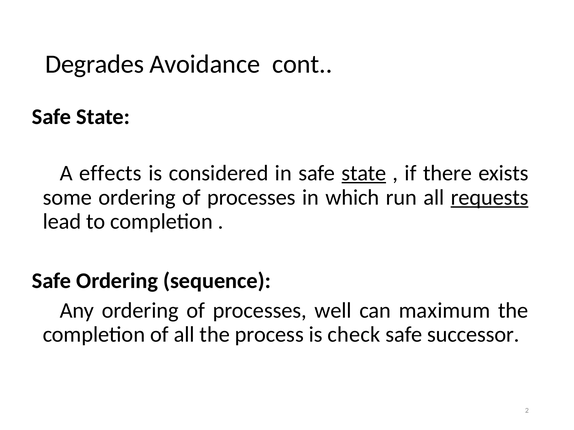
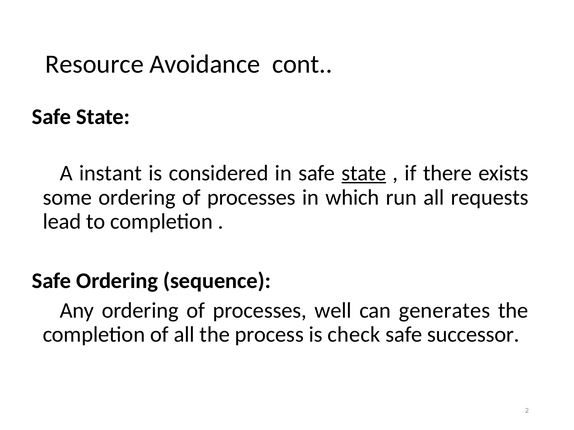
Degrades: Degrades -> Resource
effects: effects -> instant
requests underline: present -> none
maximum: maximum -> generates
